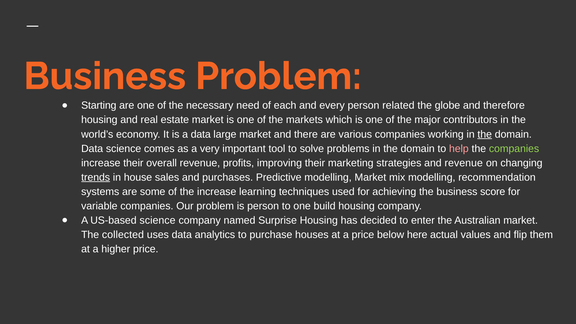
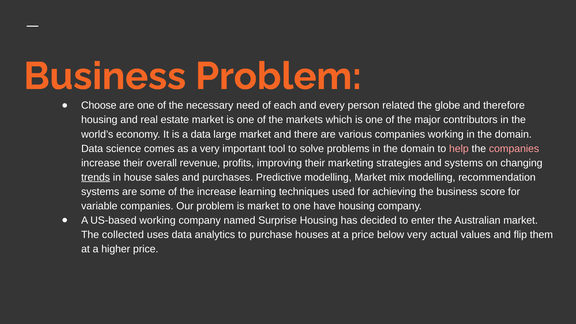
Starting: Starting -> Choose
the at (485, 134) underline: present -> none
companies at (514, 149) colour: light green -> pink
and revenue: revenue -> systems
is person: person -> market
build: build -> have
US-based science: science -> working
below here: here -> very
